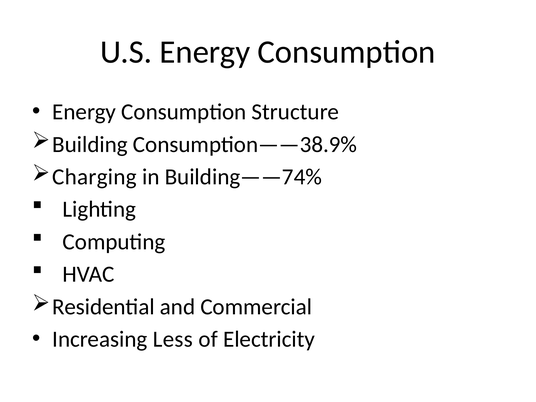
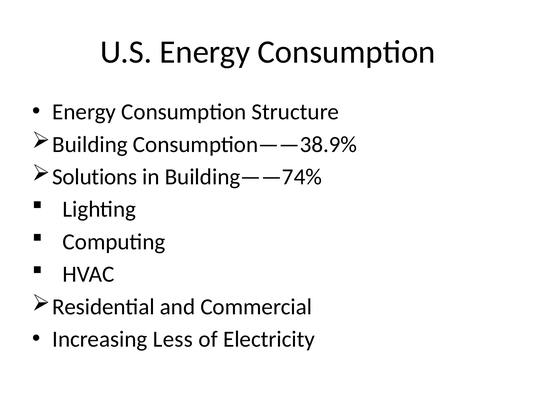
Charging: Charging -> Solutions
